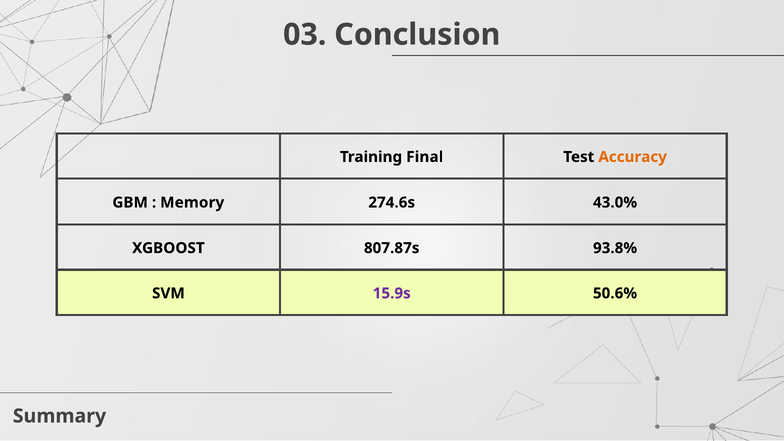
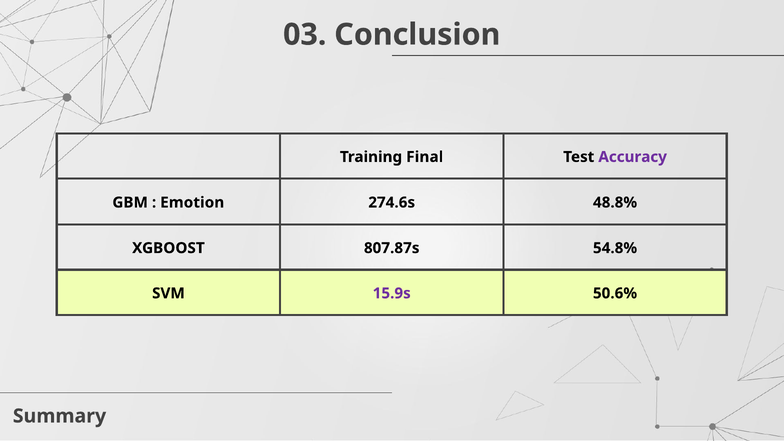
Accuracy colour: orange -> purple
Memory: Memory -> Emotion
43.0%: 43.0% -> 48.8%
93.8%: 93.8% -> 54.8%
